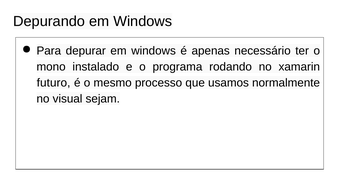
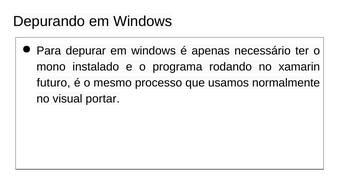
sejam: sejam -> portar
